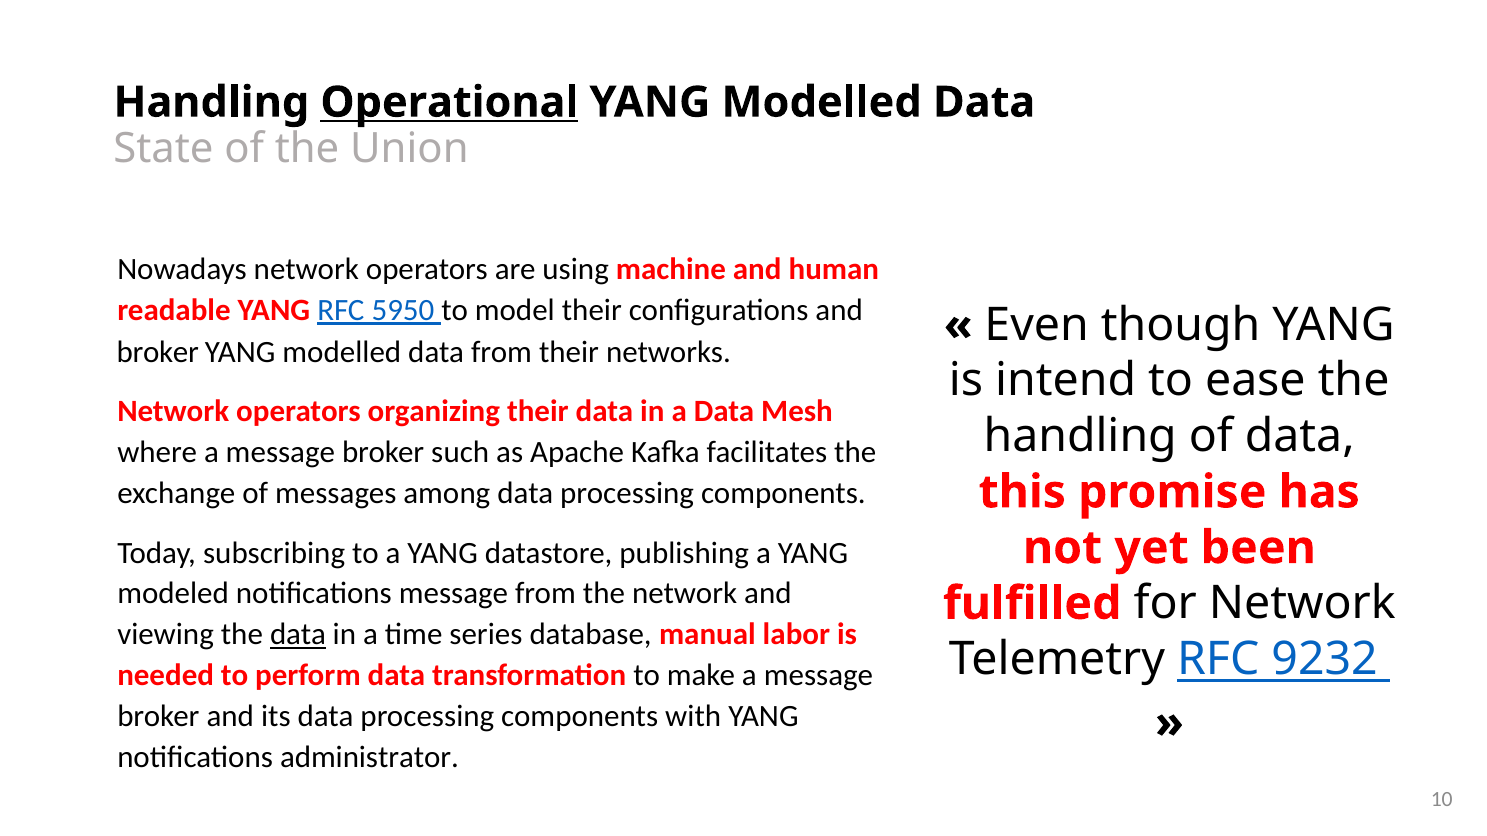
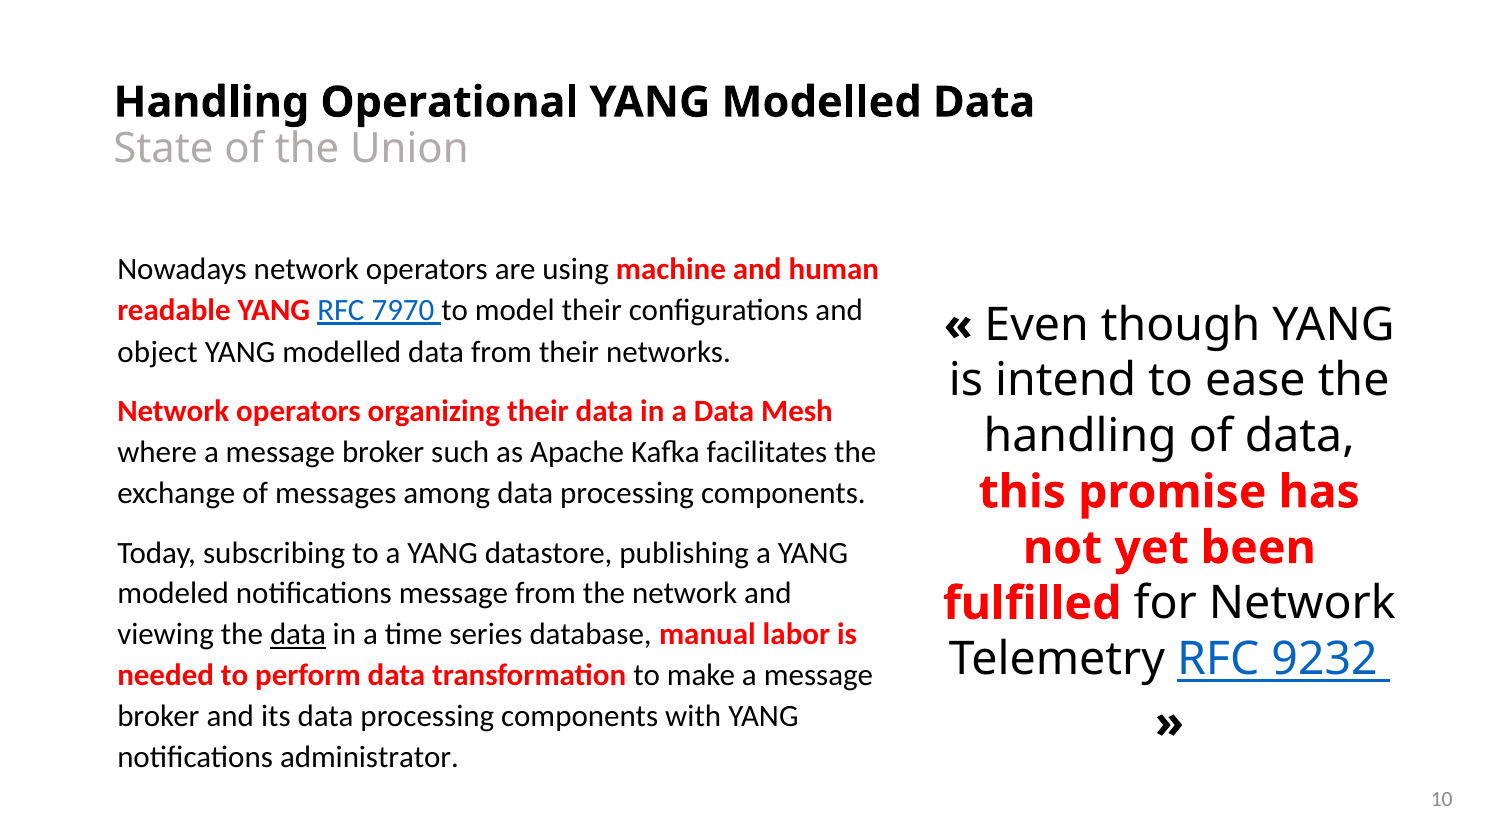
Operational underline: present -> none
5950: 5950 -> 7970
broker at (158, 352): broker -> object
